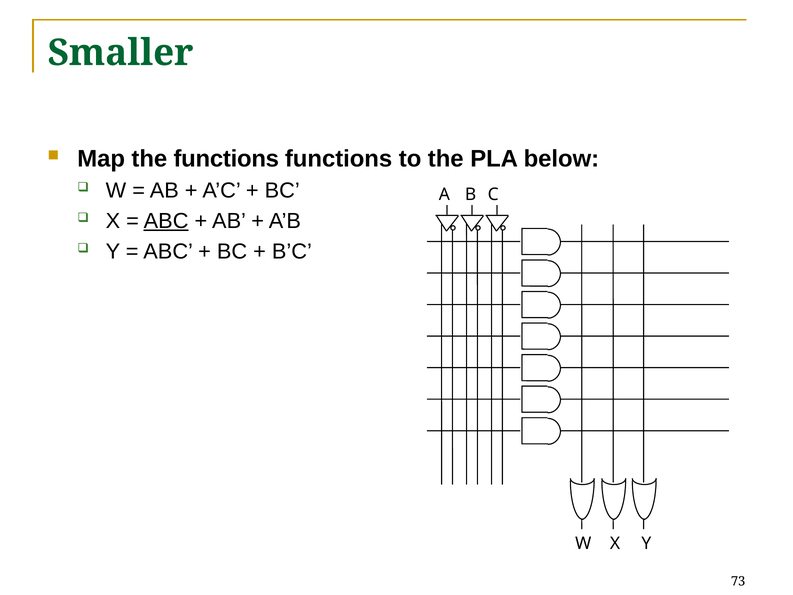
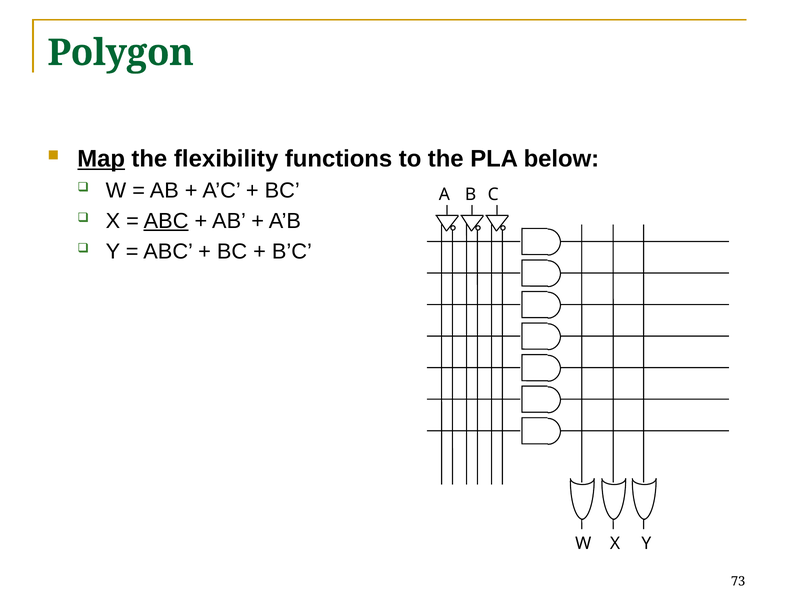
Smaller: Smaller -> Polygon
Map underline: none -> present
the functions: functions -> flexibility
